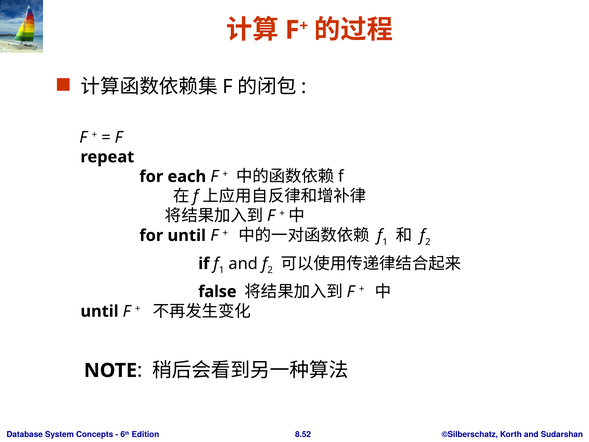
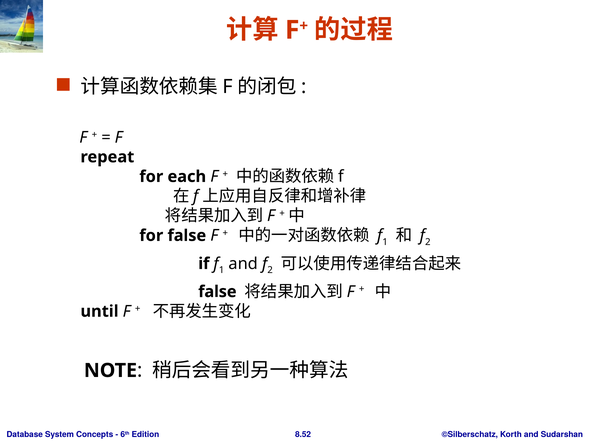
for until: until -> false
